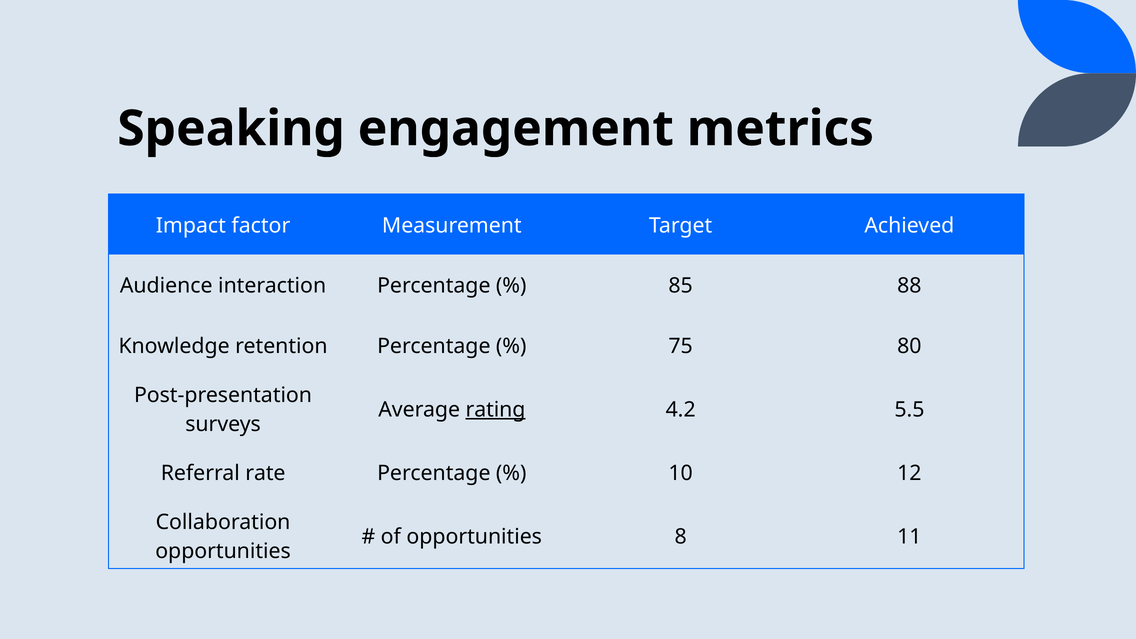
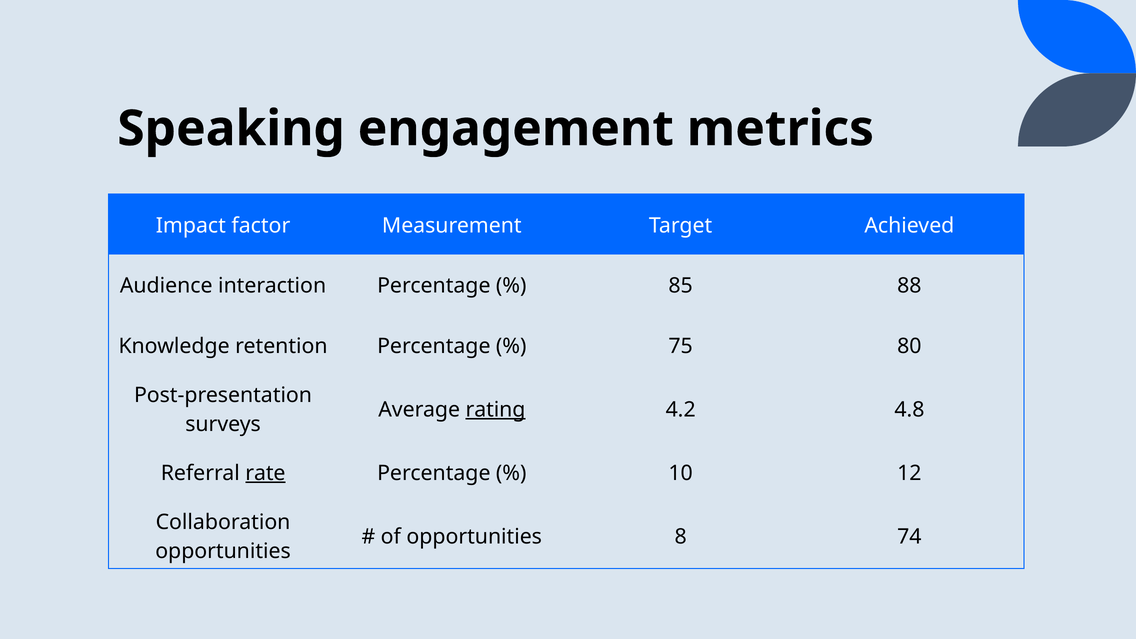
5.5: 5.5 -> 4.8
rate underline: none -> present
11: 11 -> 74
